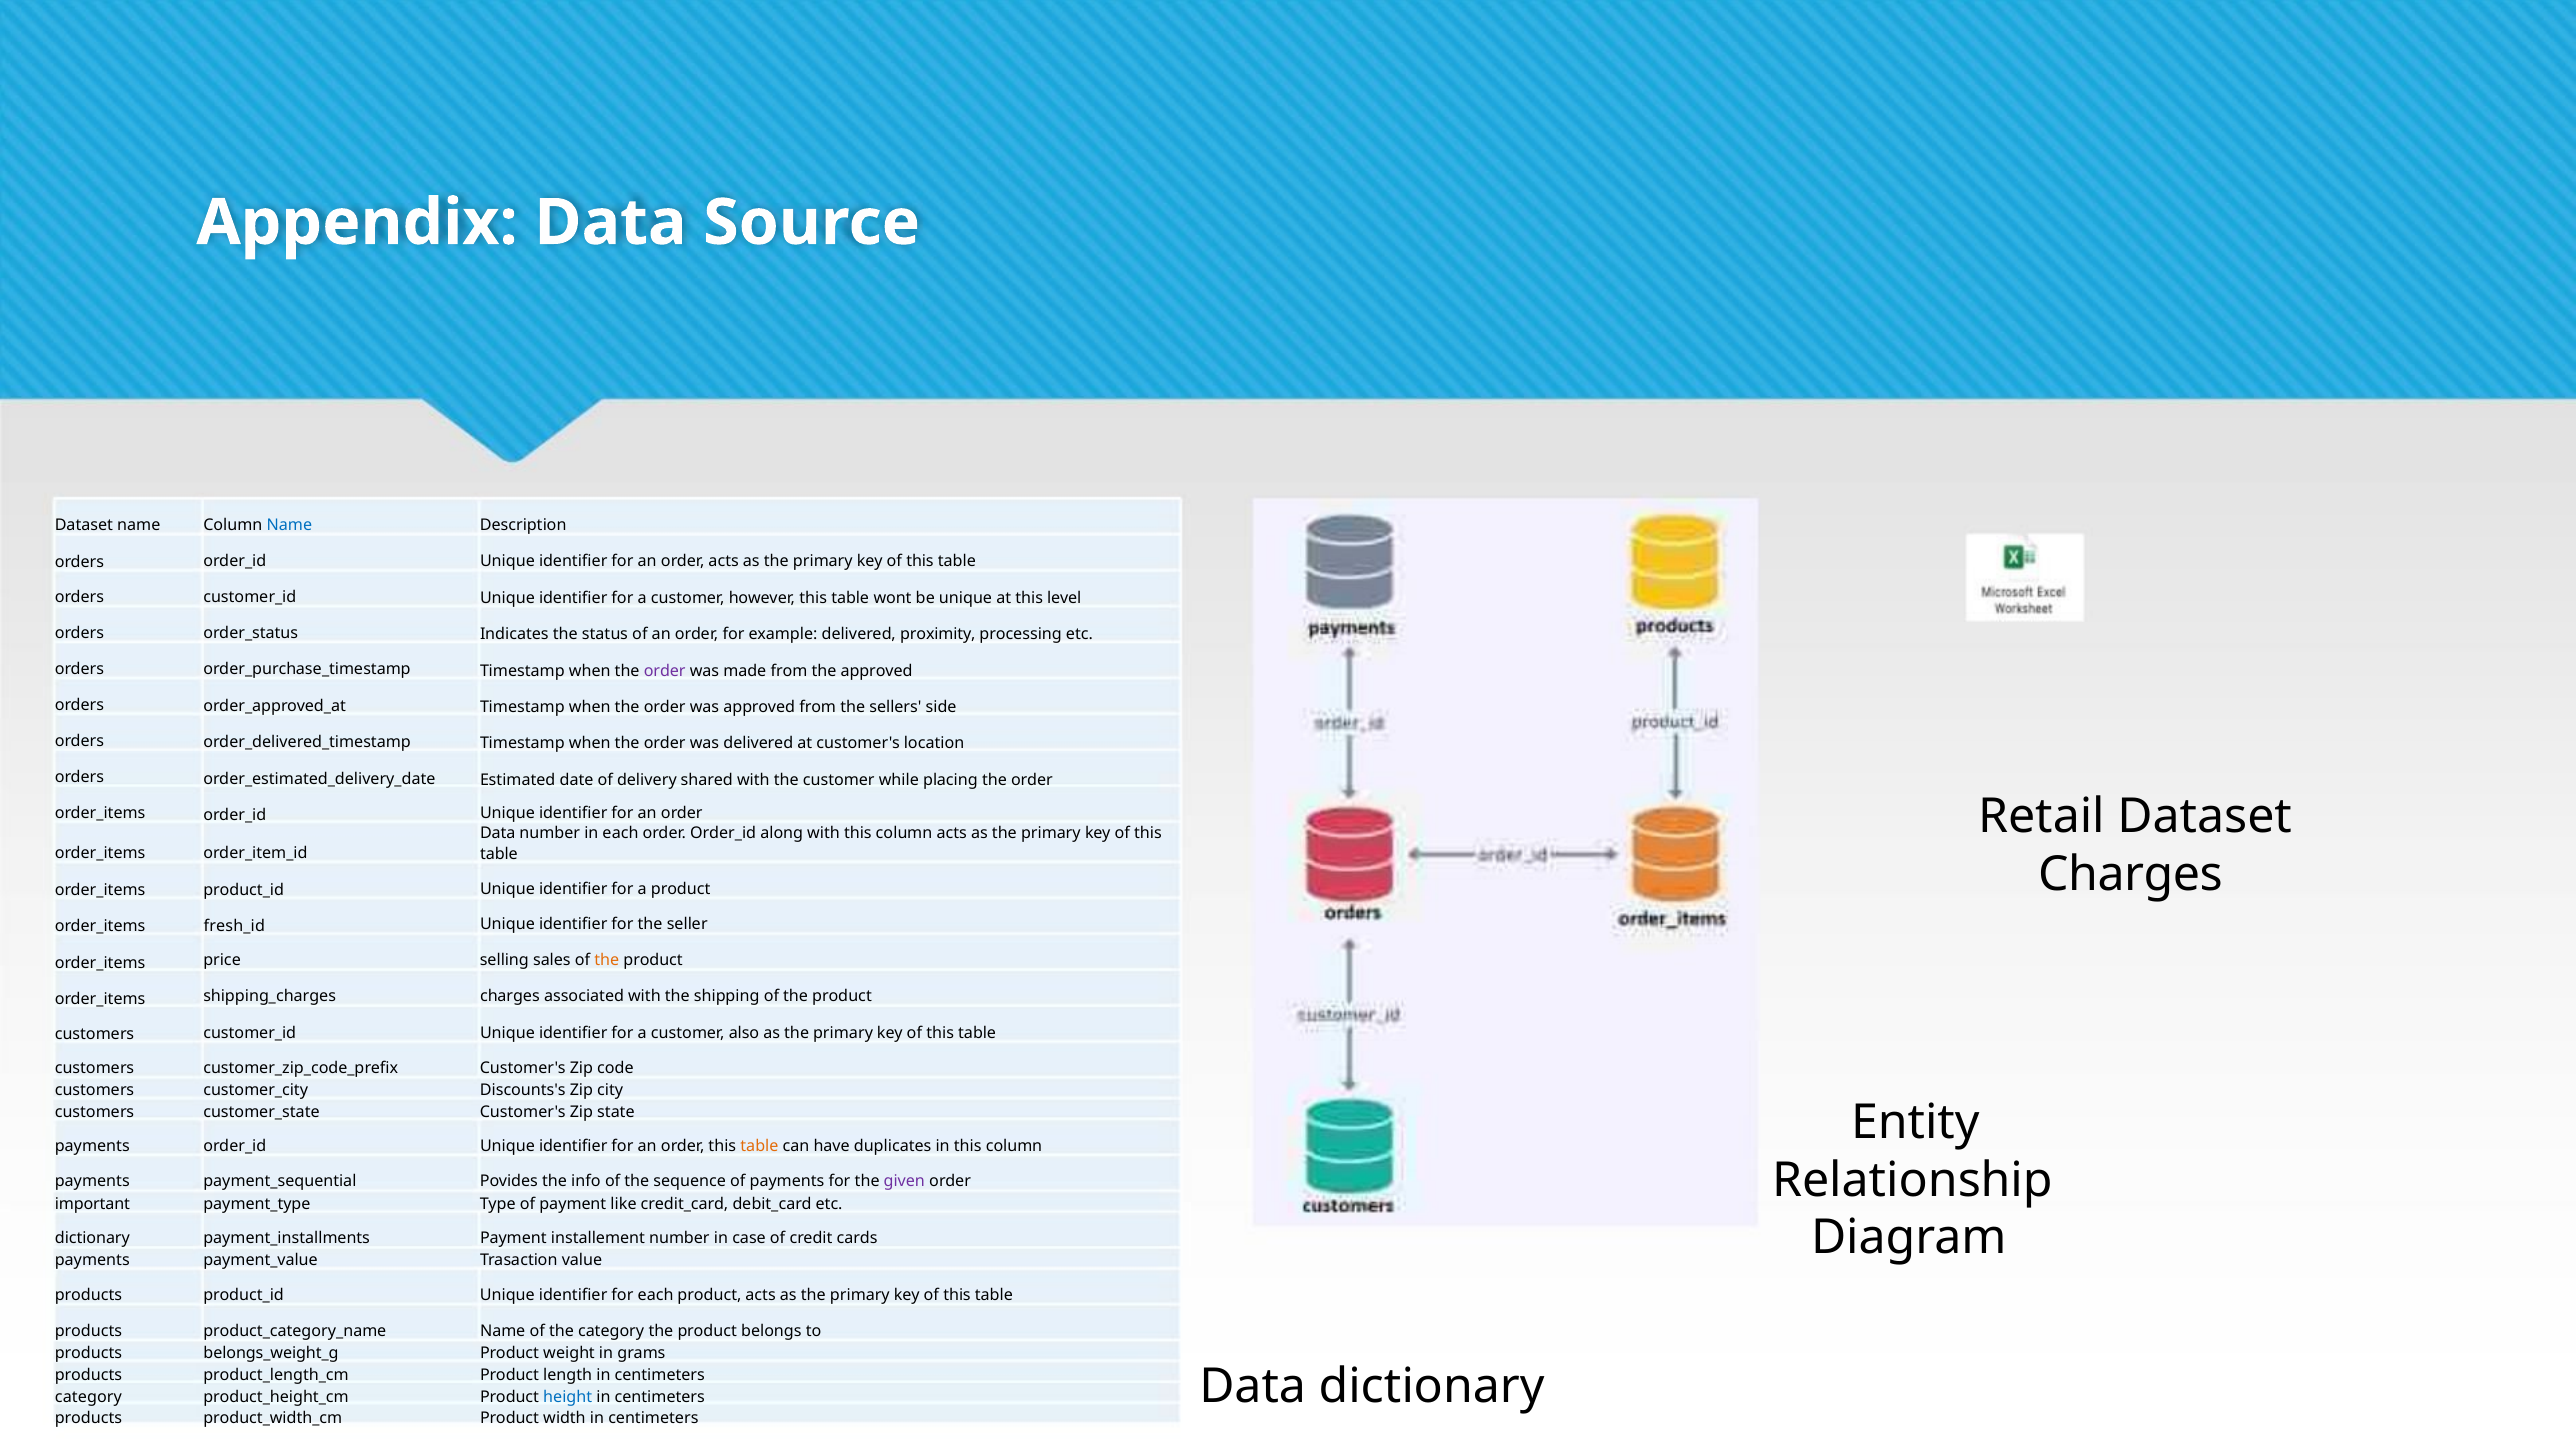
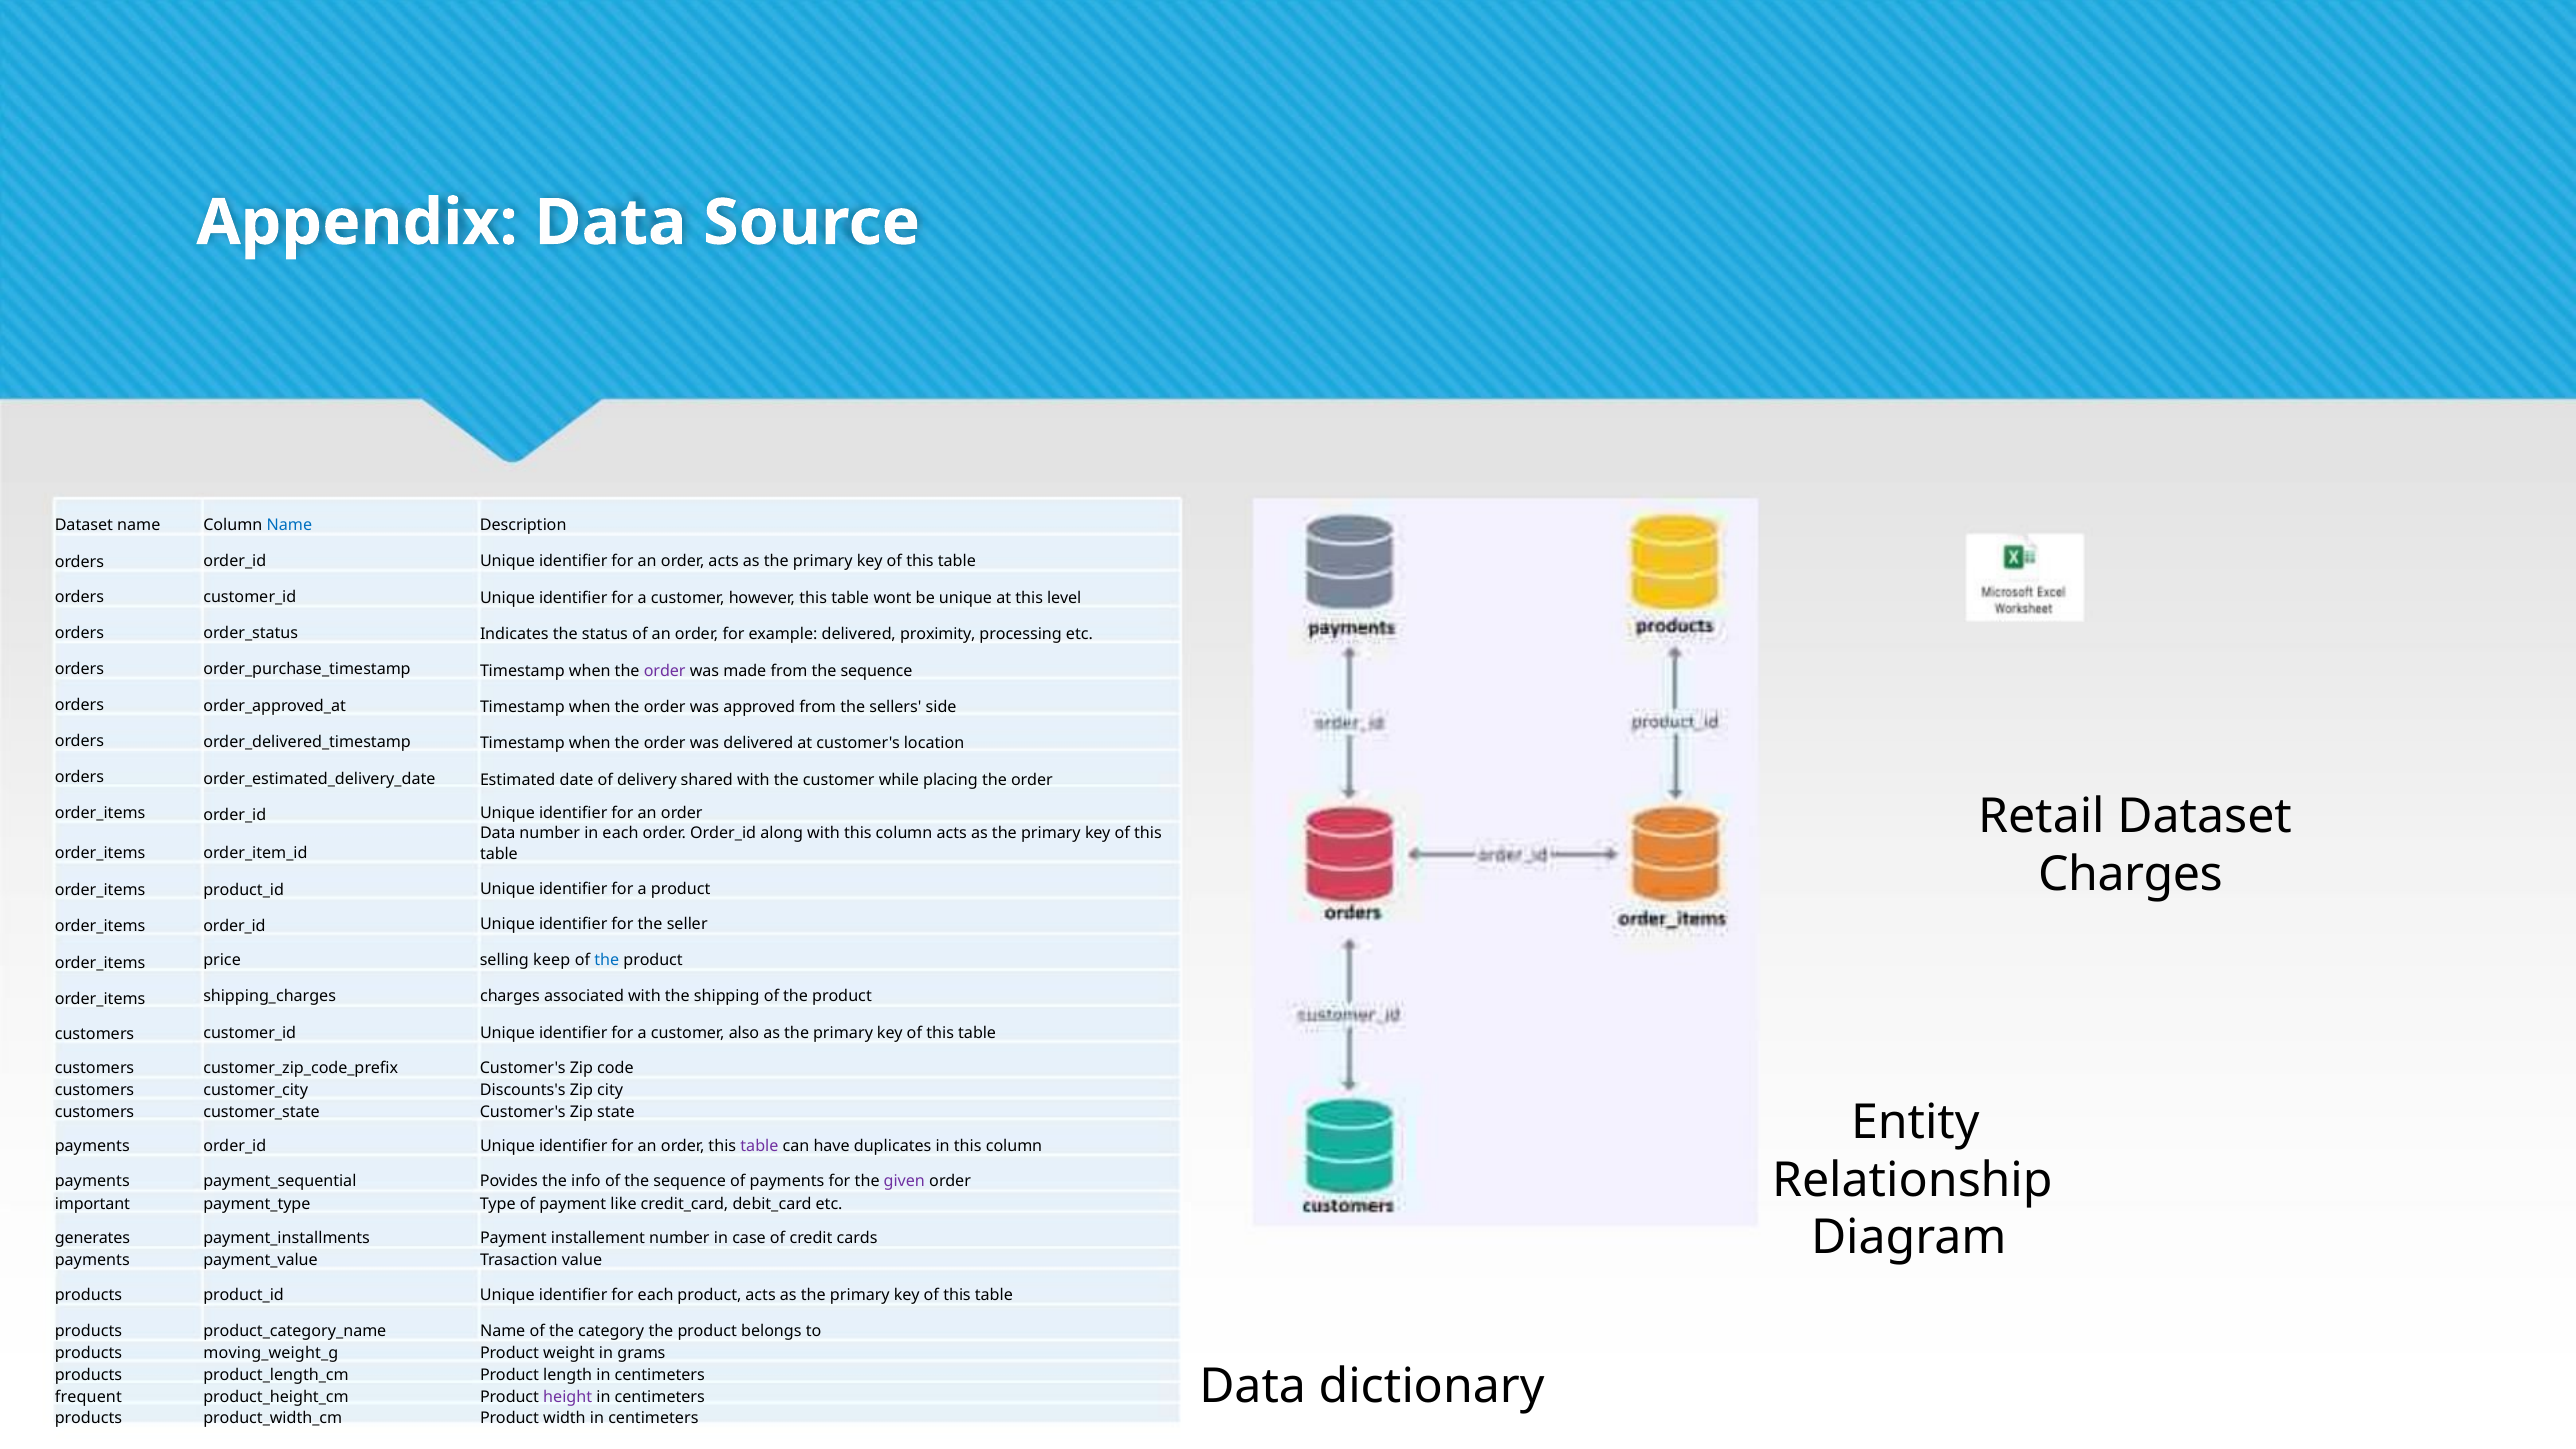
from the approved: approved -> sequence
fresh_id at (234, 926): fresh_id -> order_id
sales: sales -> keep
the at (607, 961) colour: orange -> blue
table at (759, 1146) colour: orange -> purple
dictionary at (92, 1238): dictionary -> generates
belongs_weight_g: belongs_weight_g -> moving_weight_g
category at (88, 1397): category -> frequent
height colour: blue -> purple
